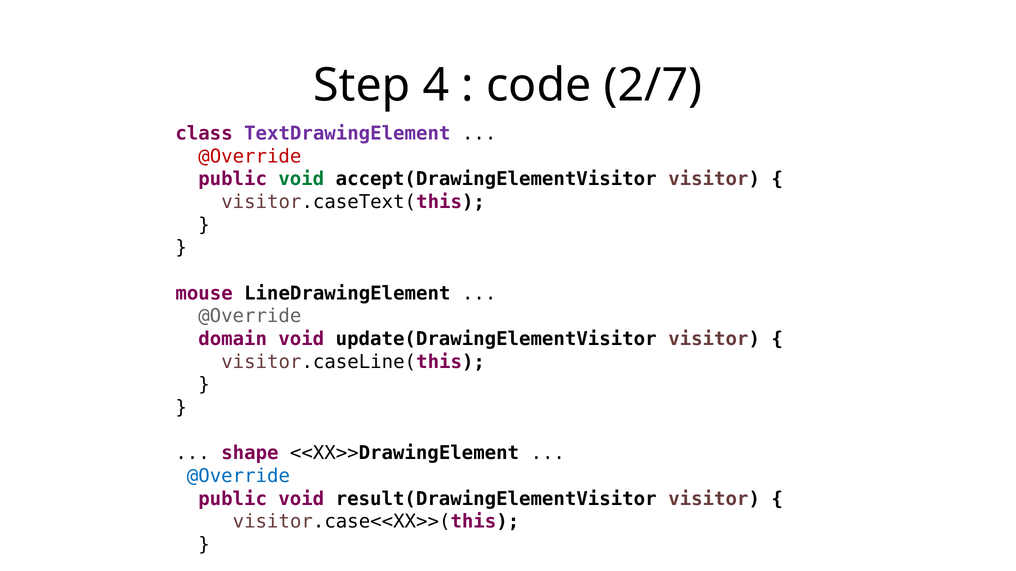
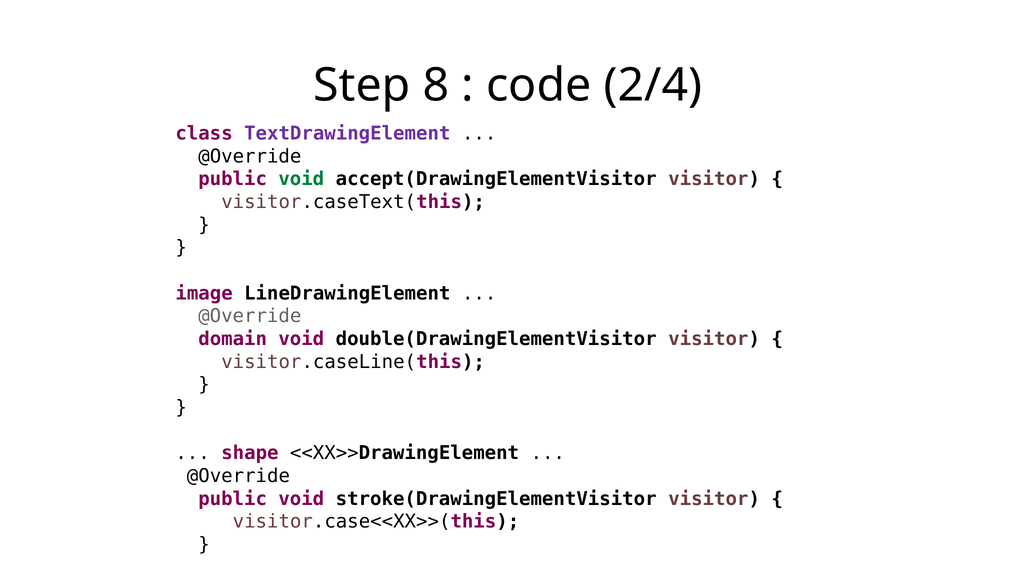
4: 4 -> 8
2/7: 2/7 -> 2/4
@Override at (250, 156) colour: red -> black
mouse: mouse -> image
update(DrawingElementVisitor: update(DrawingElementVisitor -> double(DrawingElementVisitor
@Override at (238, 476) colour: blue -> black
result(DrawingElementVisitor: result(DrawingElementVisitor -> stroke(DrawingElementVisitor
